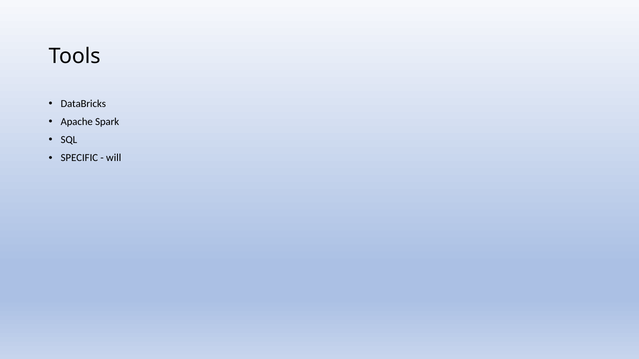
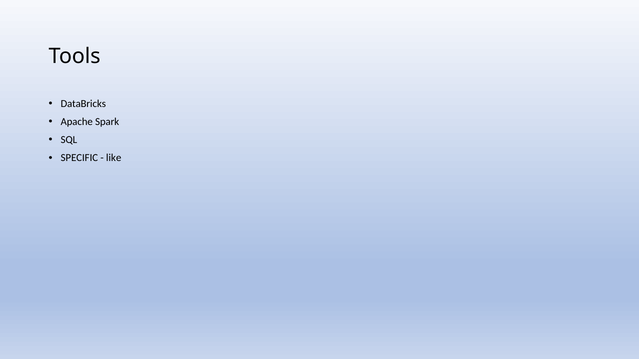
will: will -> like
